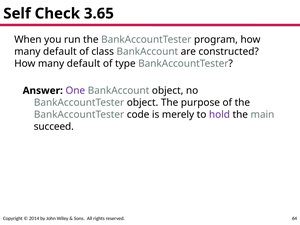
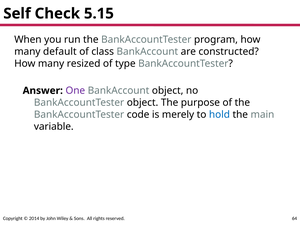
3.65: 3.65 -> 5.15
default at (84, 64): default -> resized
hold colour: purple -> blue
succeed: succeed -> variable
